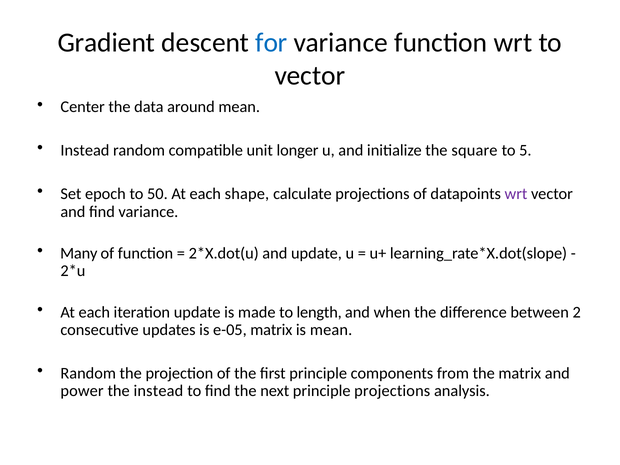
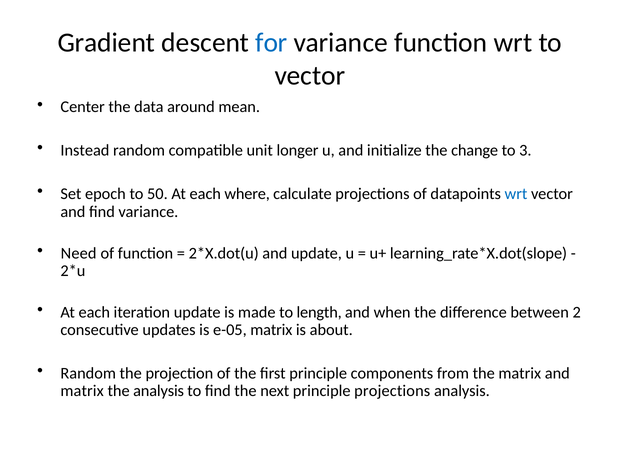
square: square -> change
5: 5 -> 3
shape: shape -> where
wrt at (516, 194) colour: purple -> blue
Many: Many -> Need
is mean: mean -> about
power at (82, 391): power -> matrix
the instead: instead -> analysis
